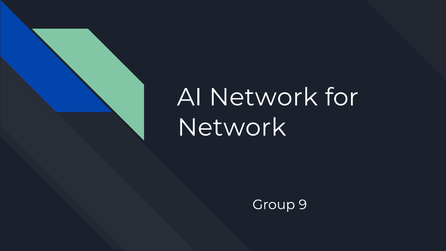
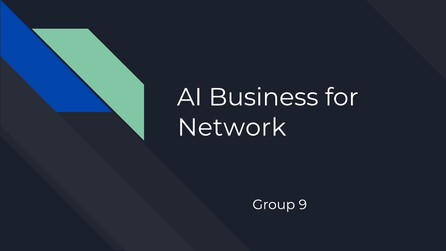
AI Network: Network -> Business
